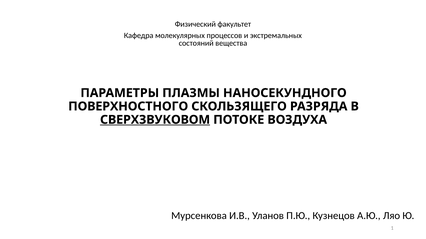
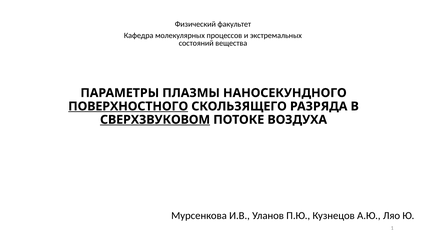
ПОВЕРХНОСТНОГО underline: none -> present
